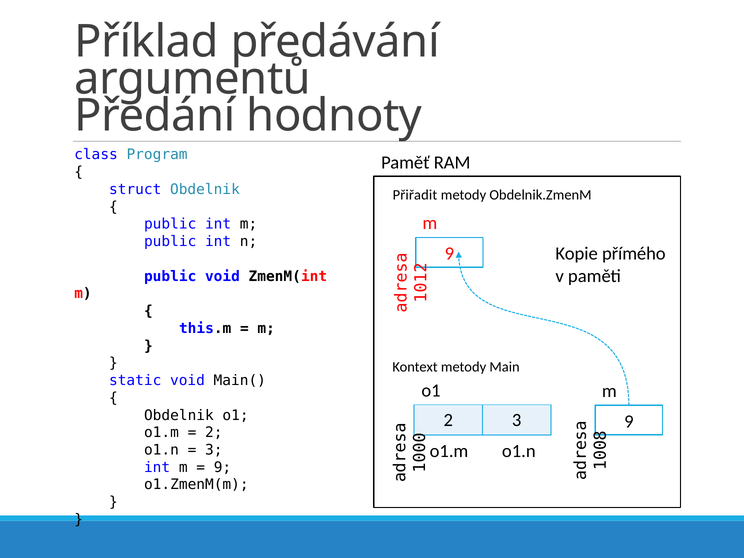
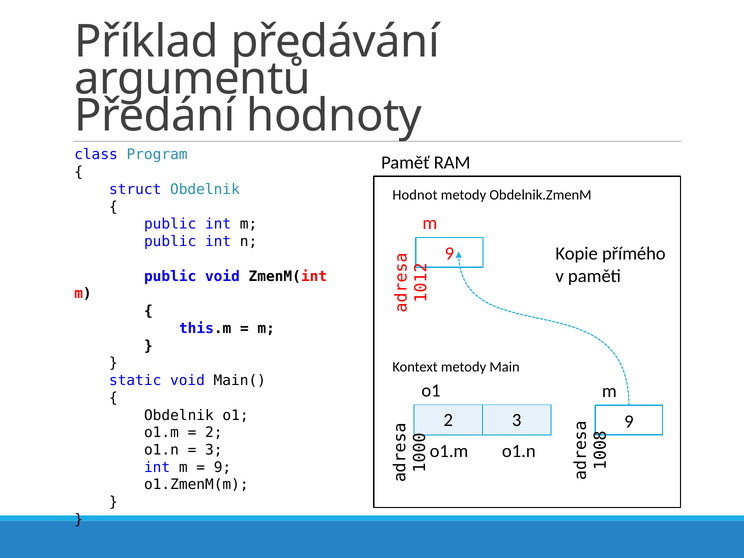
Přiřadit: Přiřadit -> Hodnot
